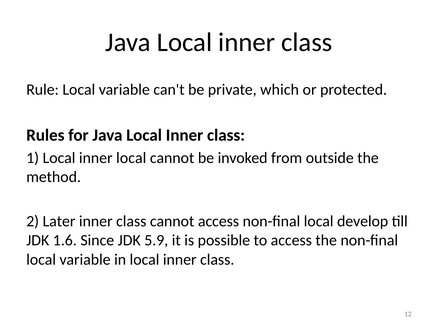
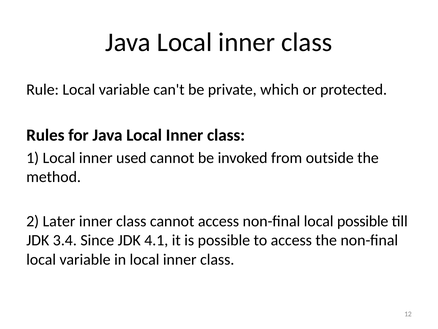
inner local: local -> used
local develop: develop -> possible
1.6: 1.6 -> 3.4
5.9: 5.9 -> 4.1
